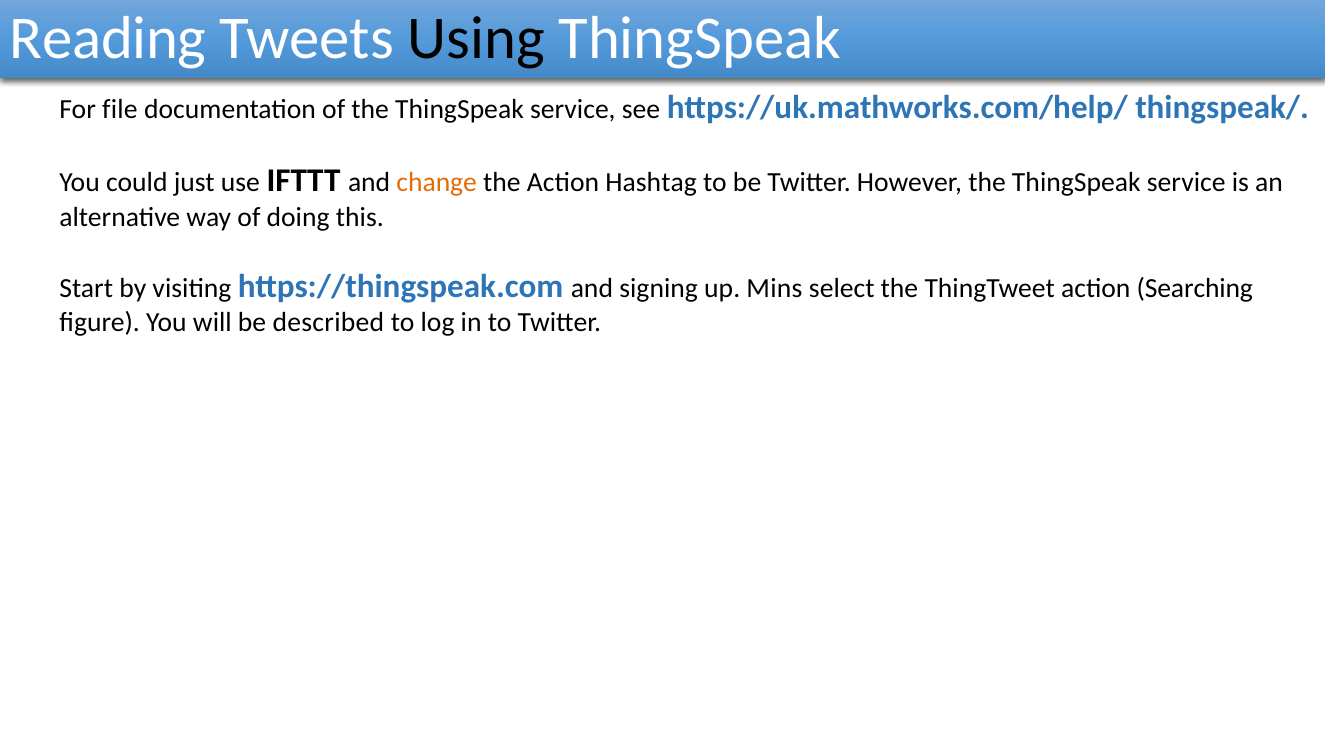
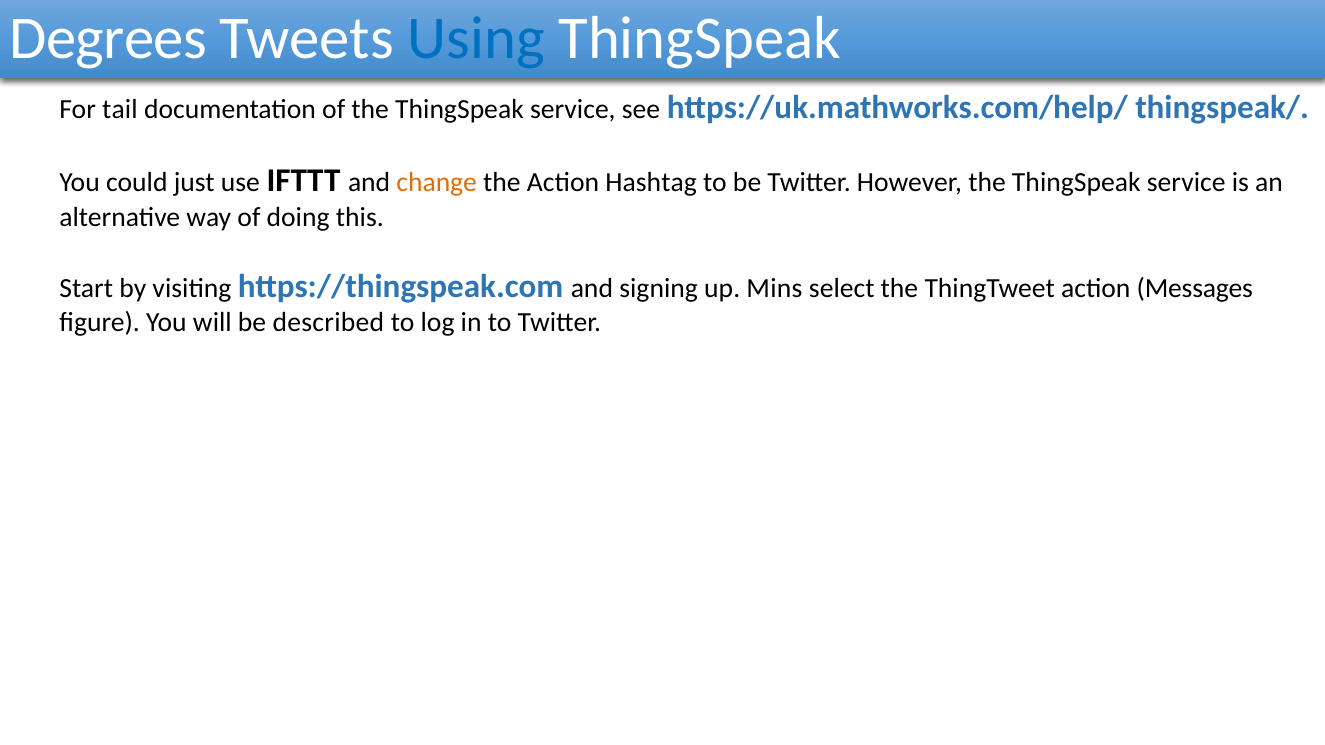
Reading: Reading -> Degrees
Using colour: black -> blue
file: file -> tail
Searching: Searching -> Messages
